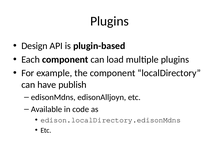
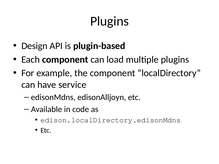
publish: publish -> service
